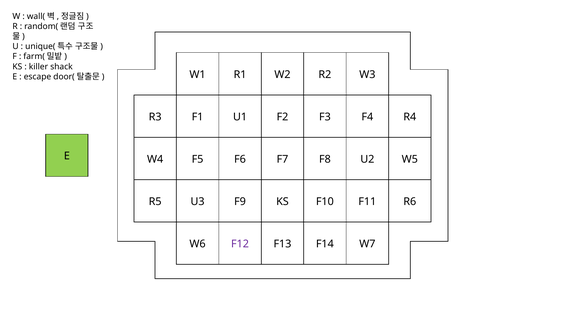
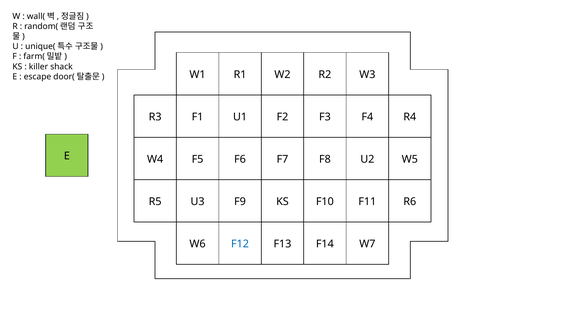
F12 colour: purple -> blue
